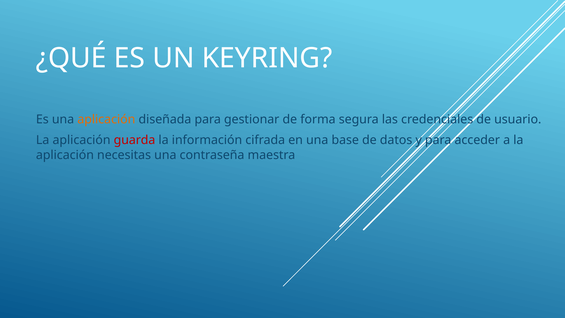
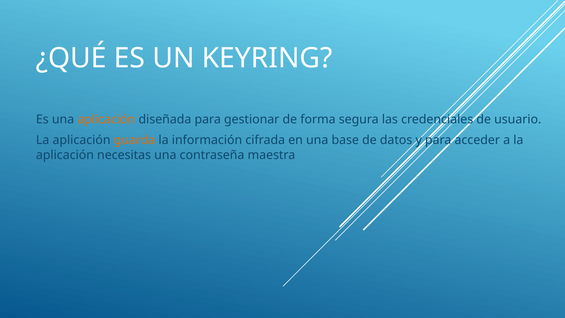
guarda colour: red -> orange
